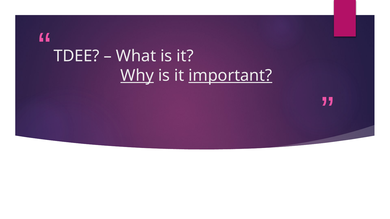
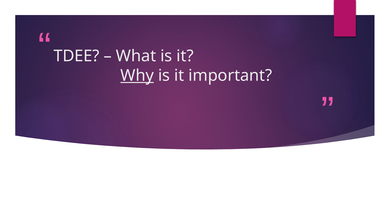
important underline: present -> none
